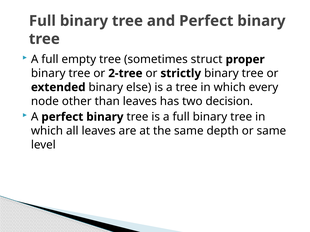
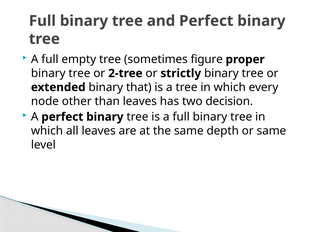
struct: struct -> figure
else: else -> that
